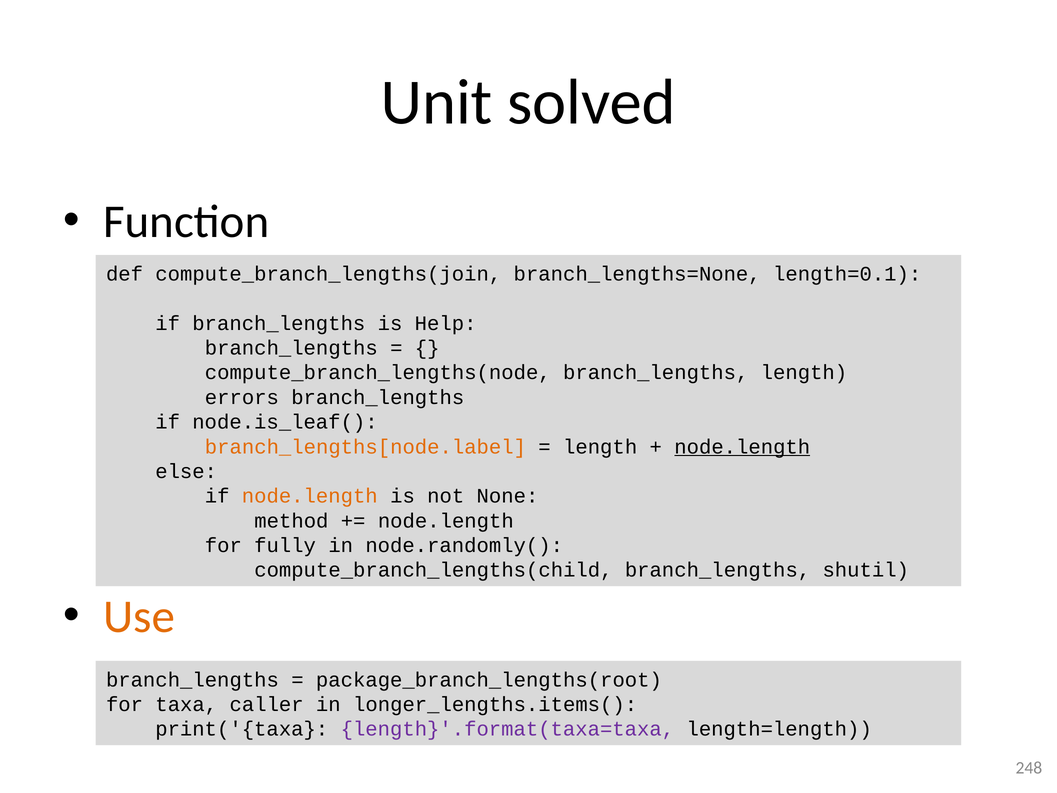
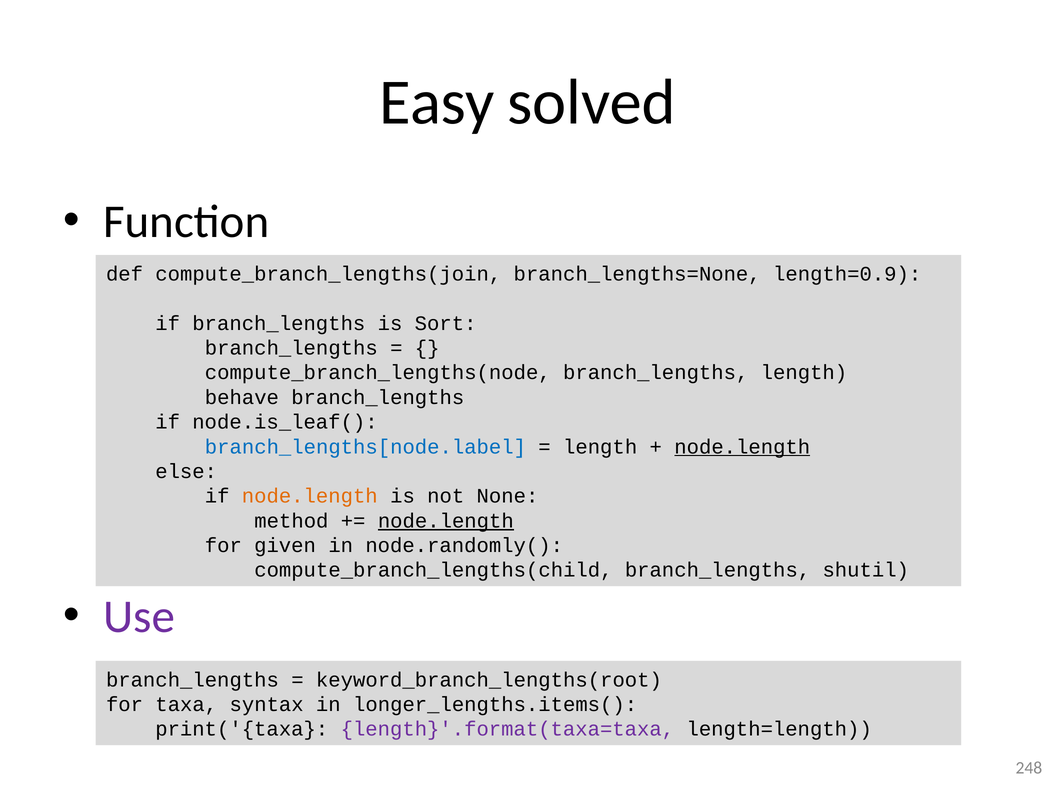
Unit: Unit -> Easy
length=0.1: length=0.1 -> length=0.9
Help: Help -> Sort
errors: errors -> behave
branch_lengths[node.label colour: orange -> blue
node.length at (446, 521) underline: none -> present
fully: fully -> given
Use colour: orange -> purple
package_branch_lengths(root: package_branch_lengths(root -> keyword_branch_lengths(root
caller: caller -> syntax
